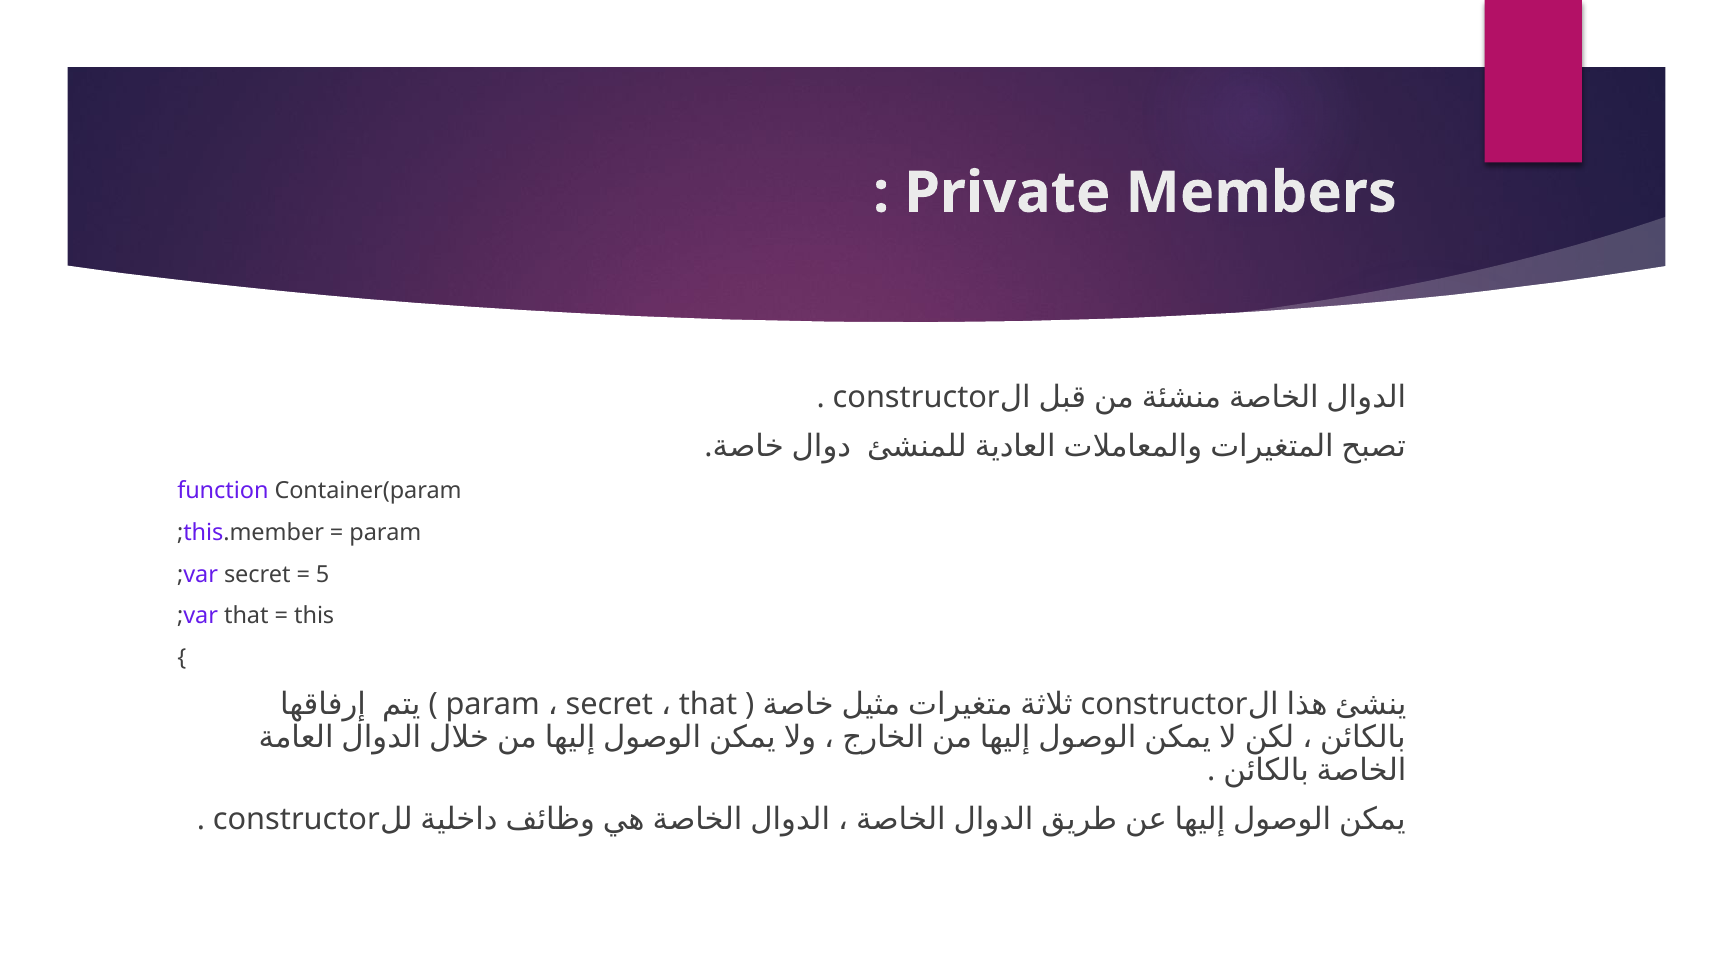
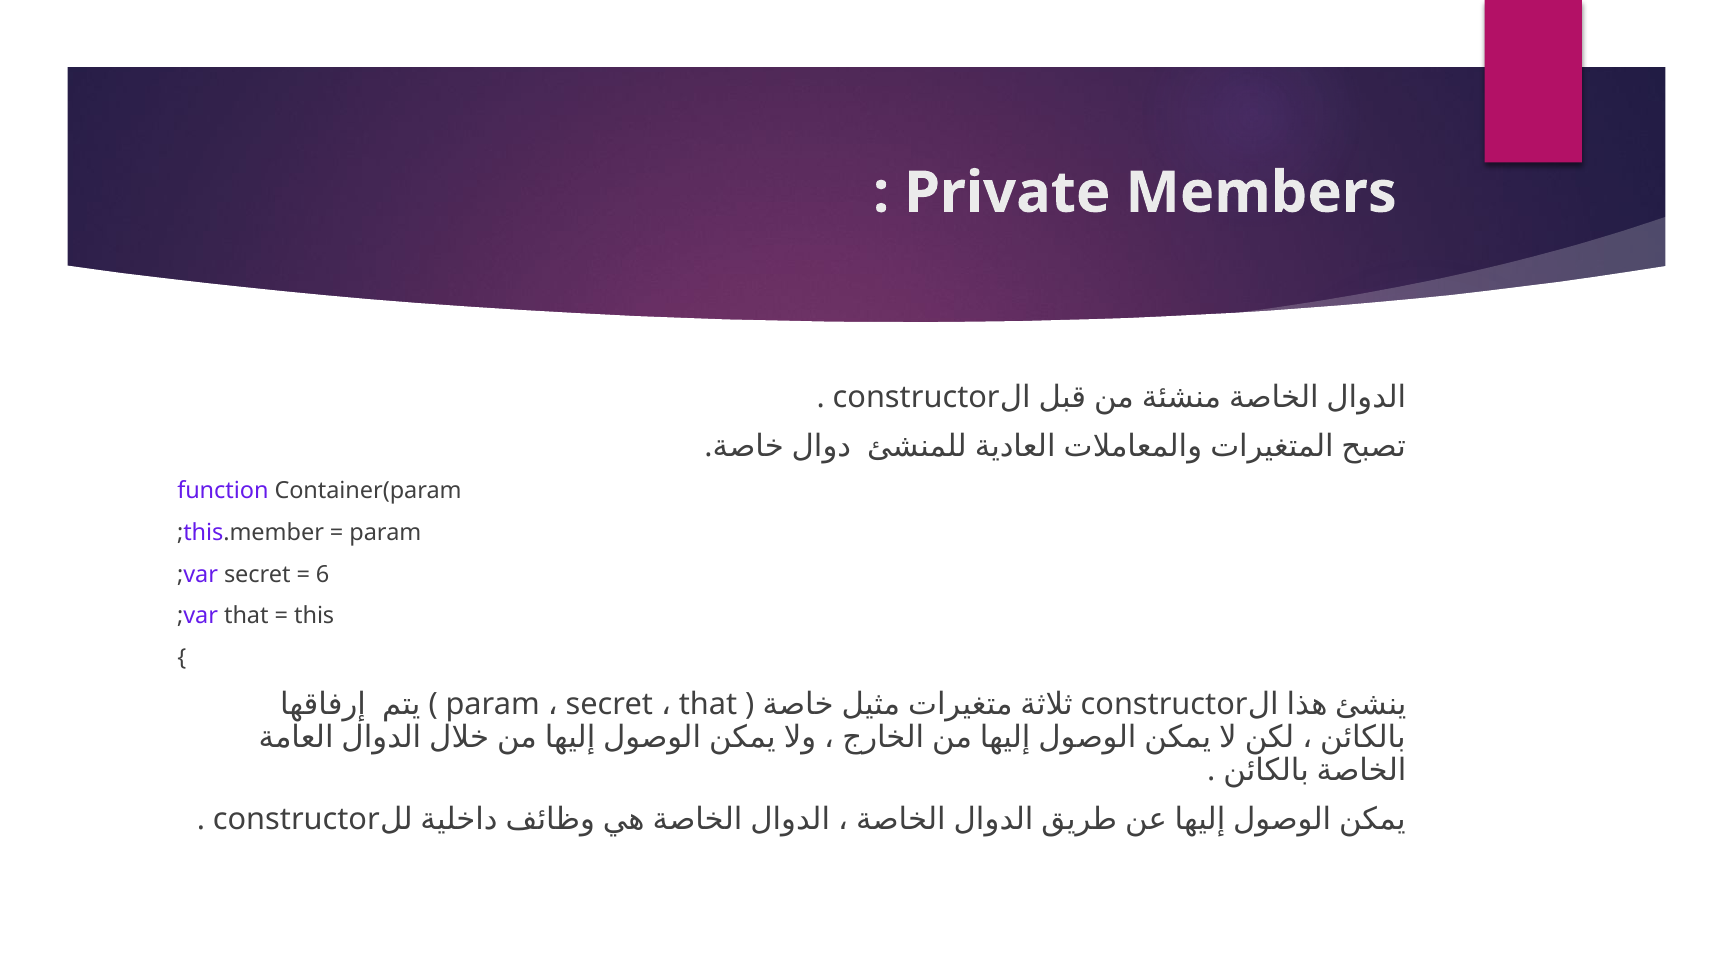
5: 5 -> 6
